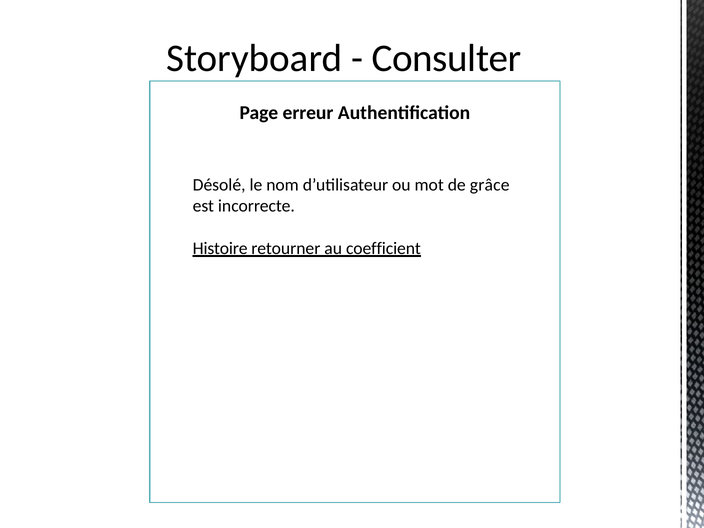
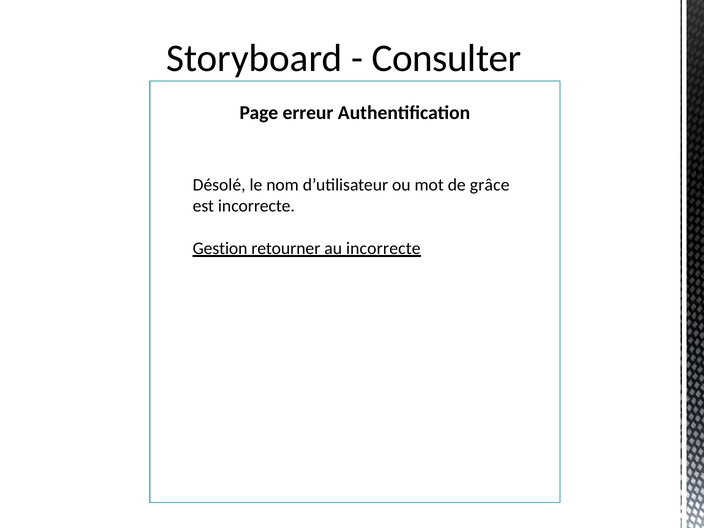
Histoire: Histoire -> Gestion
au coefficient: coefficient -> incorrecte
